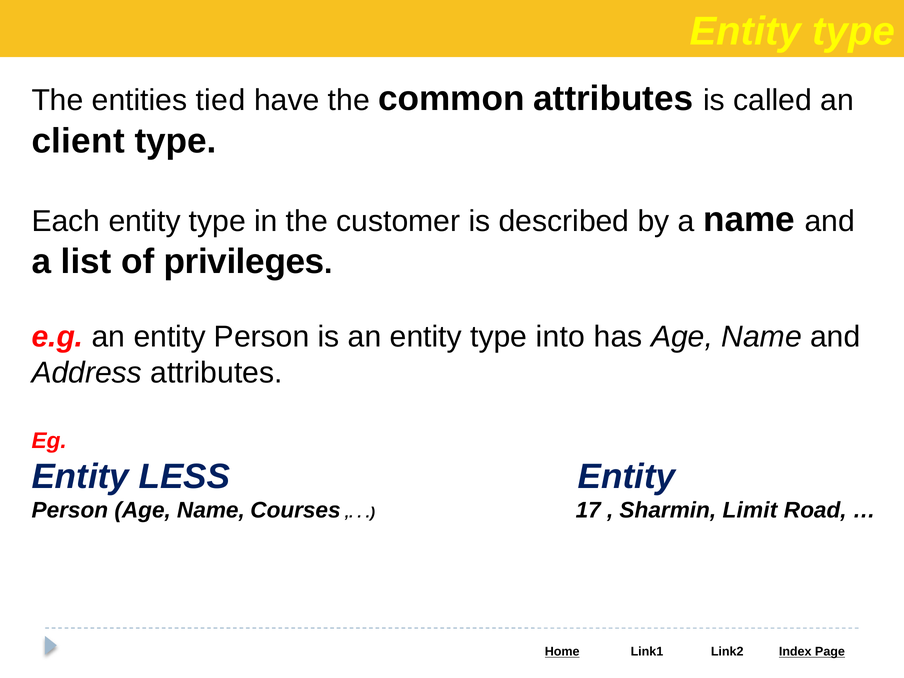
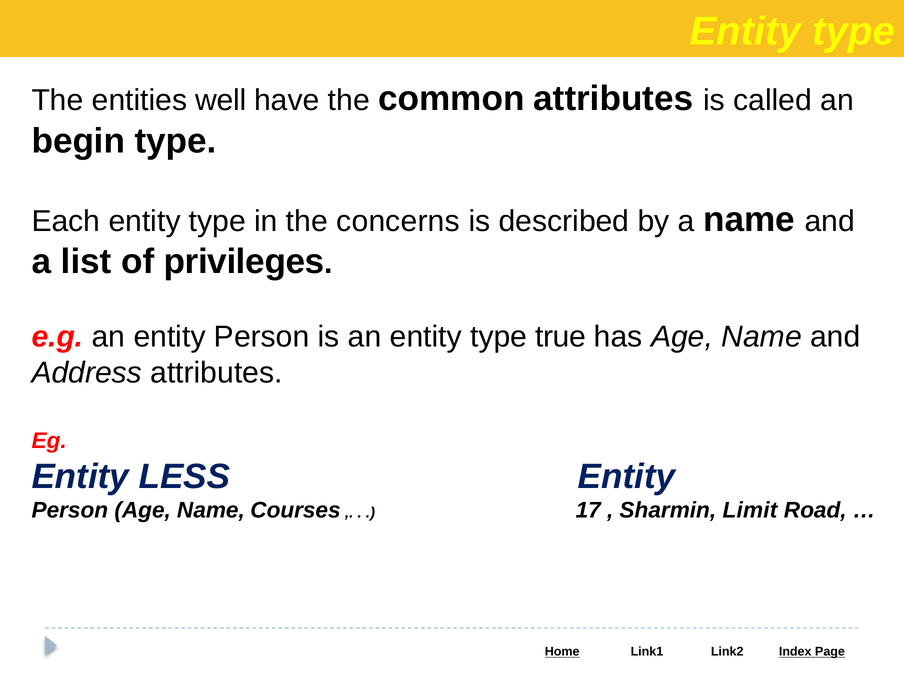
tied: tied -> well
client: client -> begin
customer: customer -> concerns
into: into -> true
